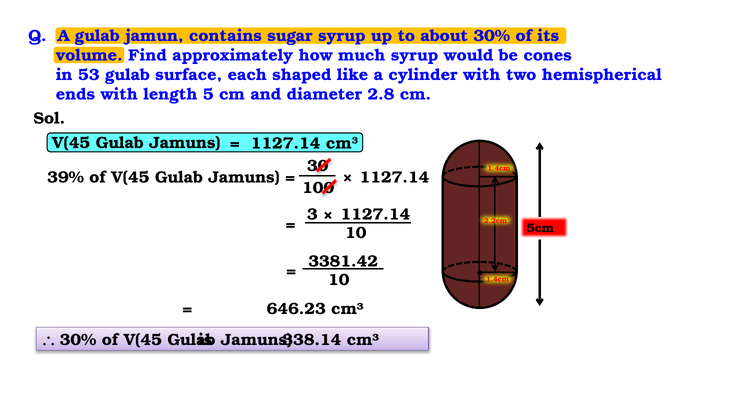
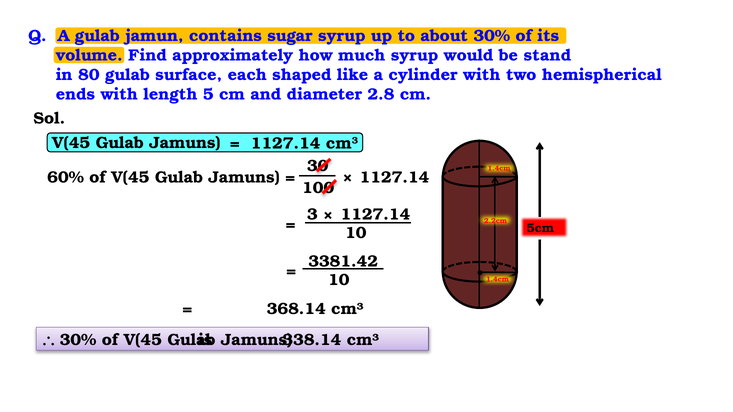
cones: cones -> stand
53: 53 -> 80
39%: 39% -> 60%
646.23: 646.23 -> 368.14
